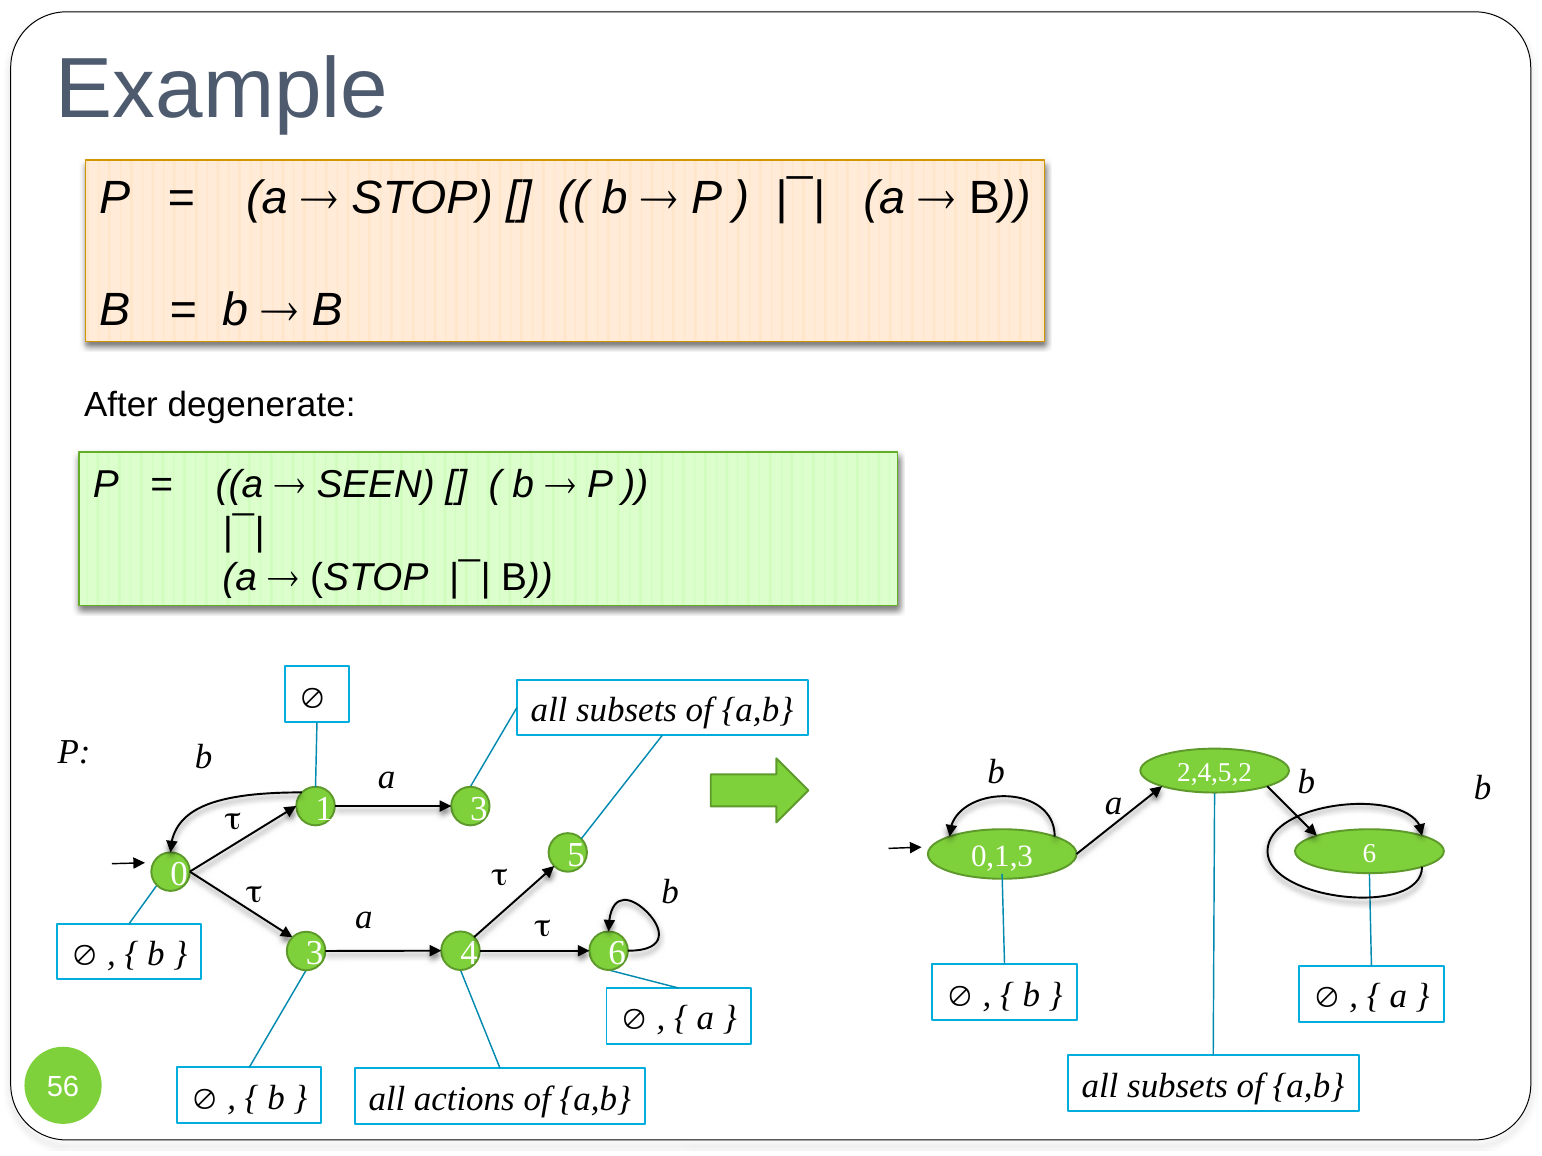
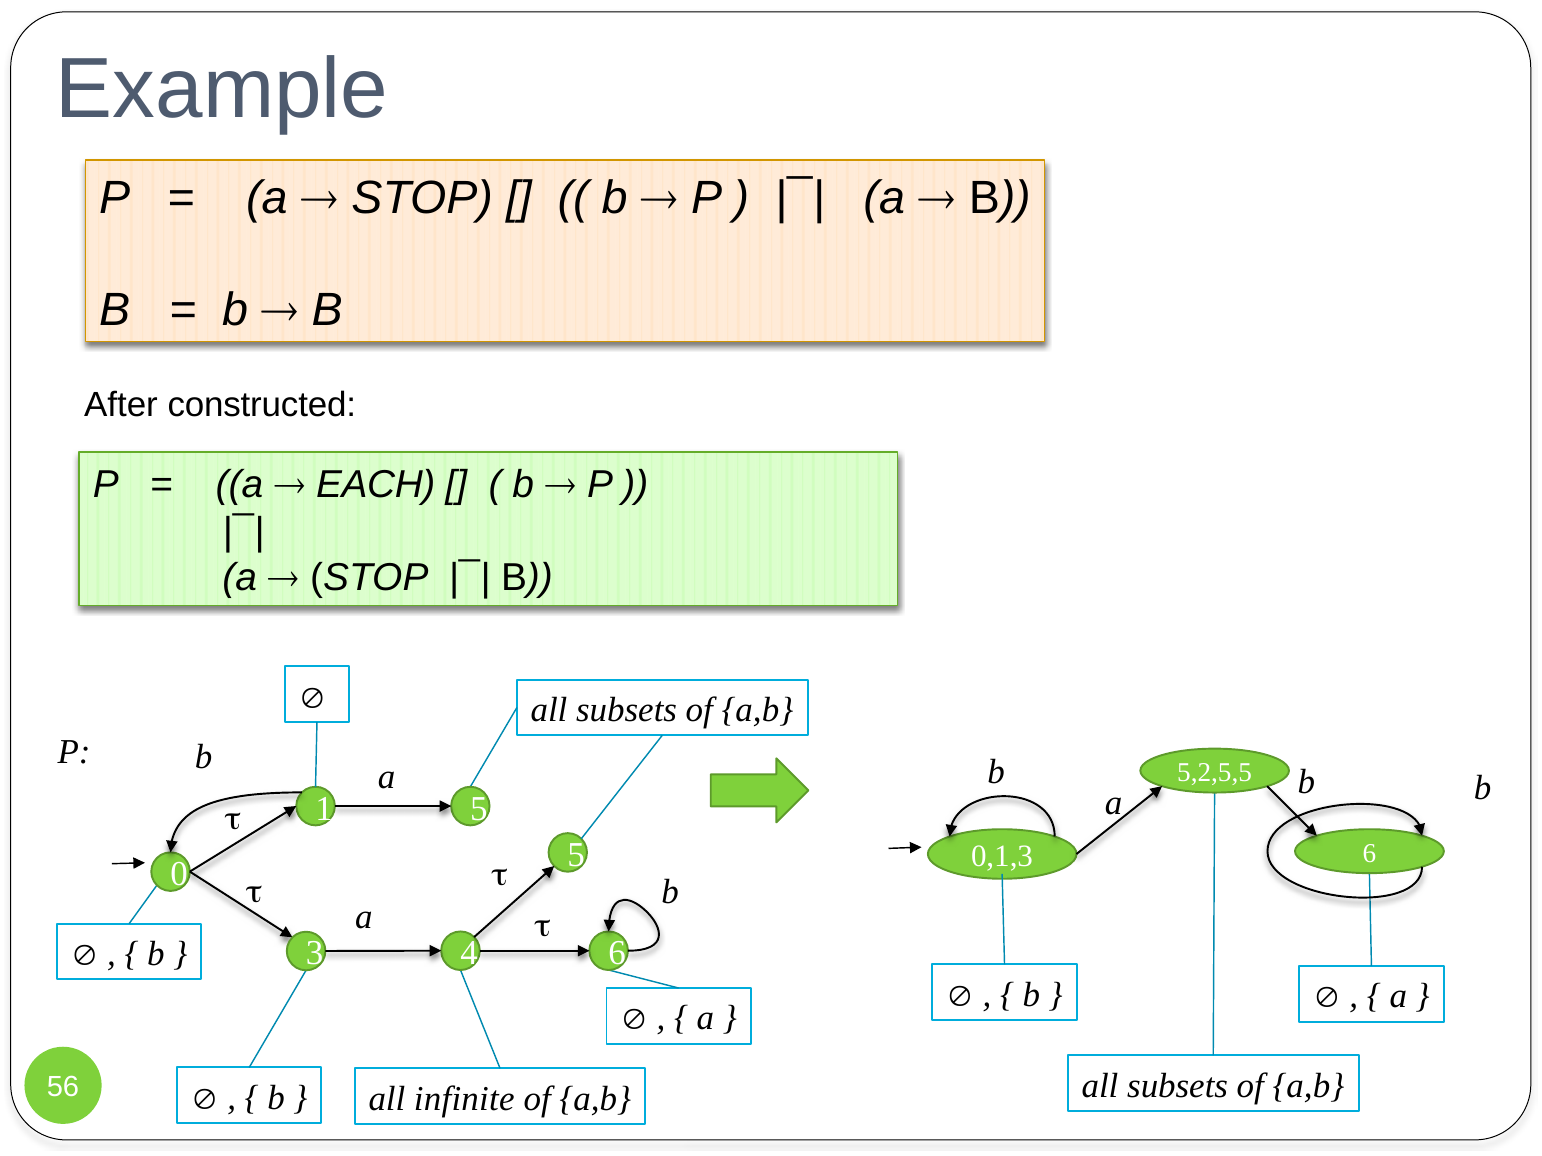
degenerate: degenerate -> constructed
SEEN: SEEN -> EACH
2,4,5,2: 2,4,5,2 -> 5,2,5,5
3 at (479, 809): 3 -> 5
actions: actions -> infinite
